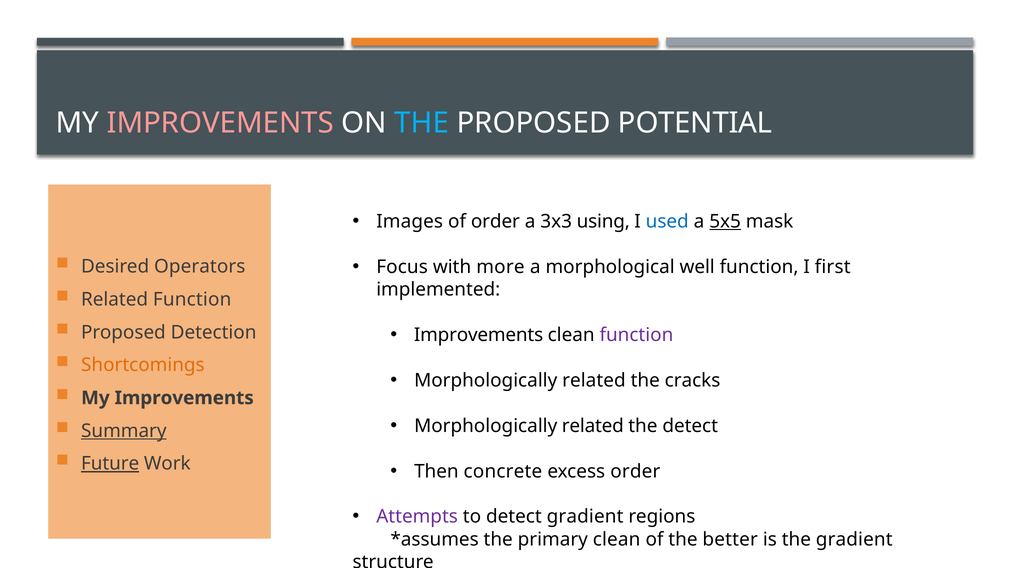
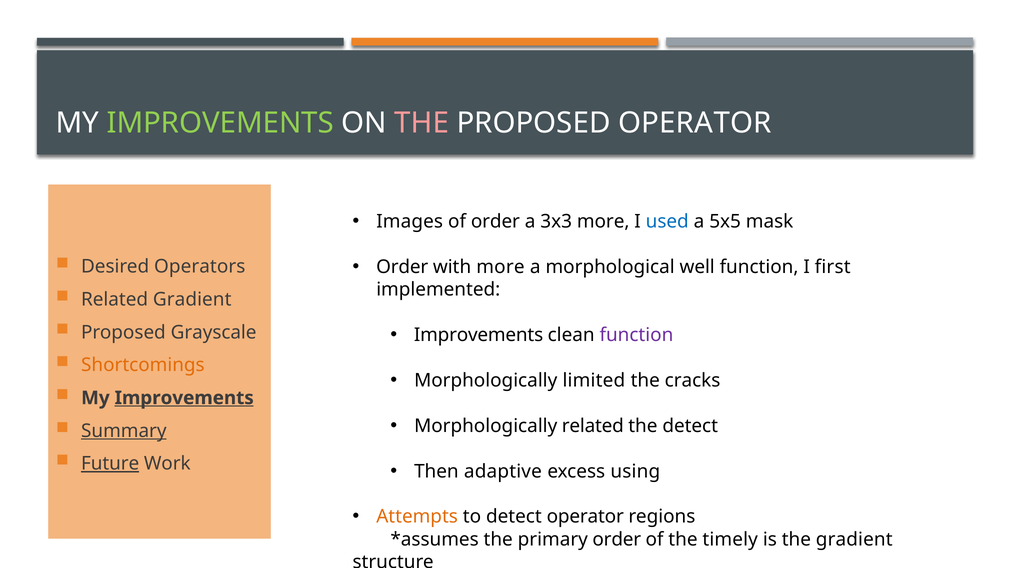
IMPROVEMENTS at (220, 123) colour: pink -> light green
THE at (422, 123) colour: light blue -> pink
PROPOSED POTENTIAL: POTENTIAL -> OPERATOR
3x3 using: using -> more
5x5 underline: present -> none
Focus at (402, 267): Focus -> Order
Related Function: Function -> Gradient
Detection: Detection -> Grayscale
related at (594, 380): related -> limited
Improvements at (184, 398) underline: none -> present
Then concrete: concrete -> adaptive
excess order: order -> using
Attempts colour: purple -> orange
detect gradient: gradient -> operator
primary clean: clean -> order
better: better -> timely
